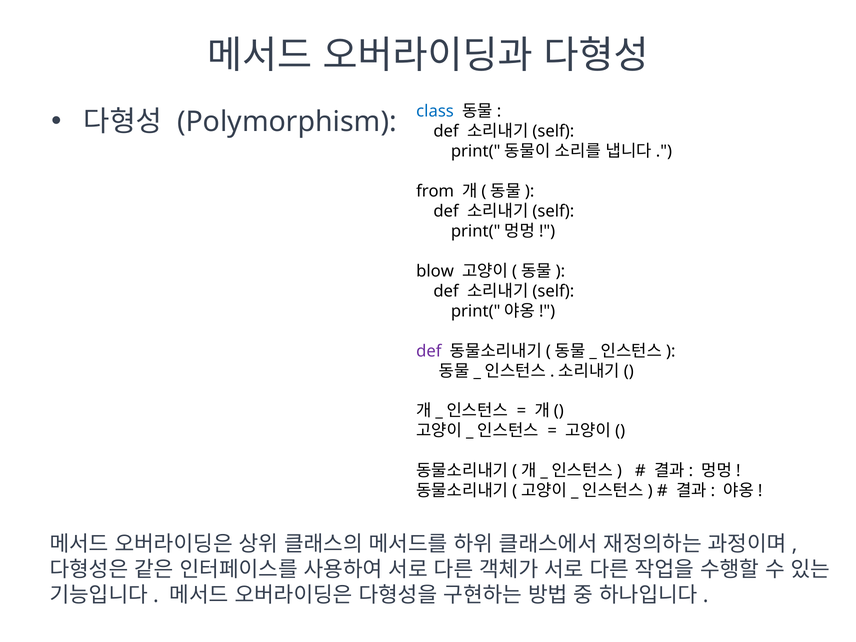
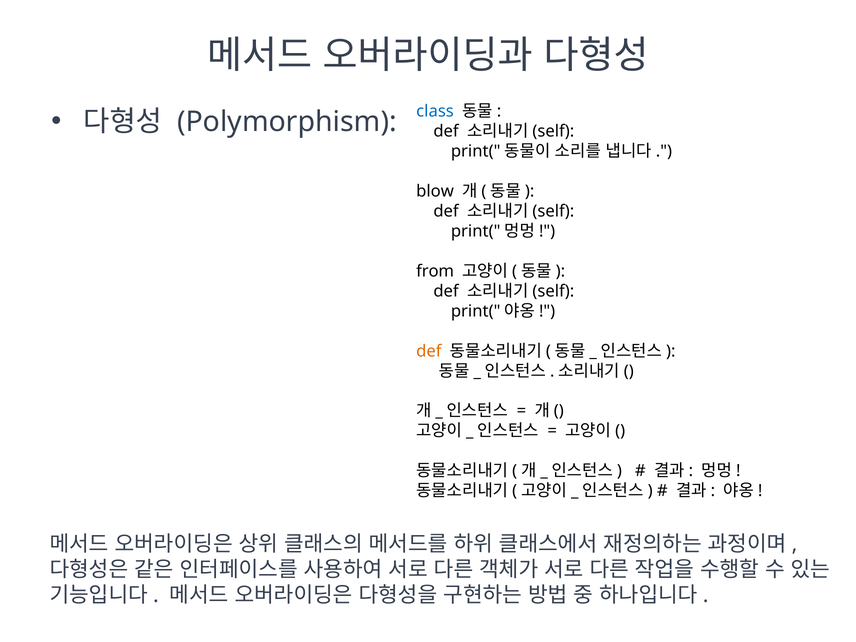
from: from -> blow
blow: blow -> from
def at (429, 351) colour: purple -> orange
